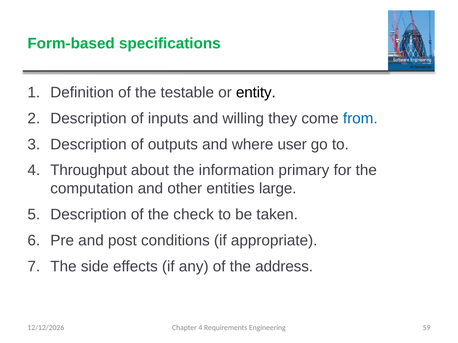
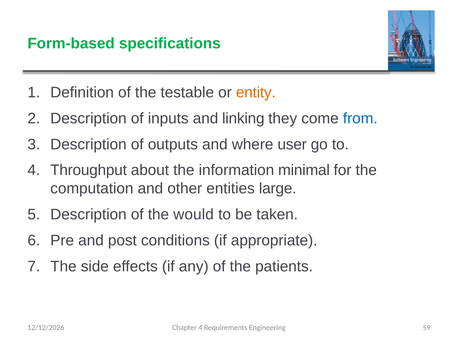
entity colour: black -> orange
willing: willing -> linking
primary: primary -> minimal
check: check -> would
address: address -> patients
